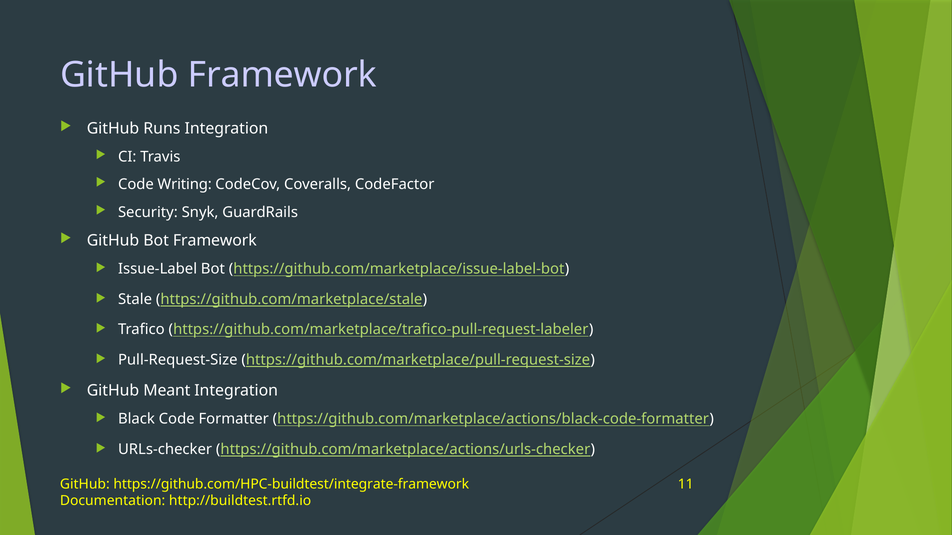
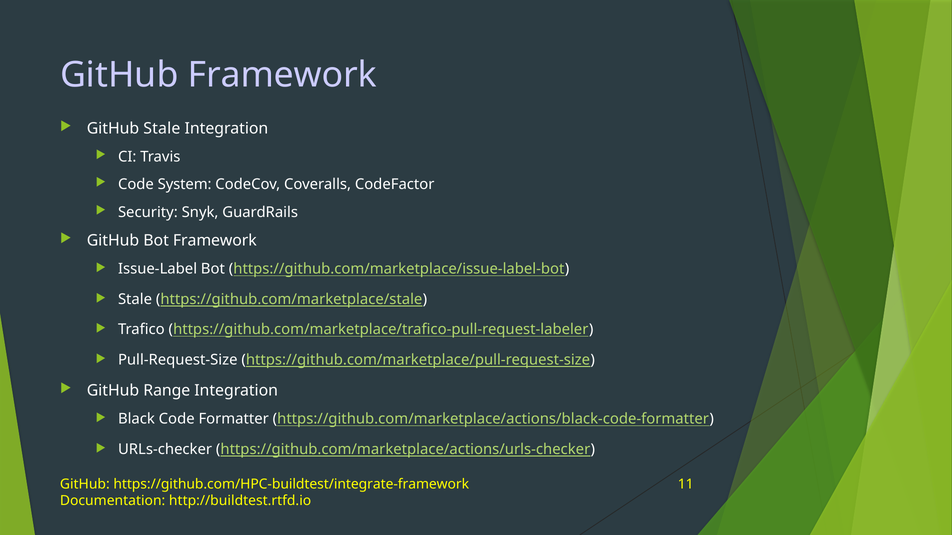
GitHub Runs: Runs -> Stale
Writing: Writing -> System
Meant: Meant -> Range
